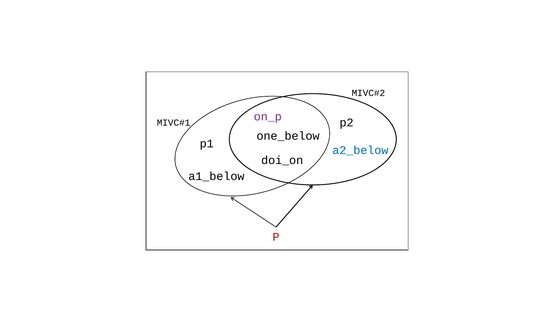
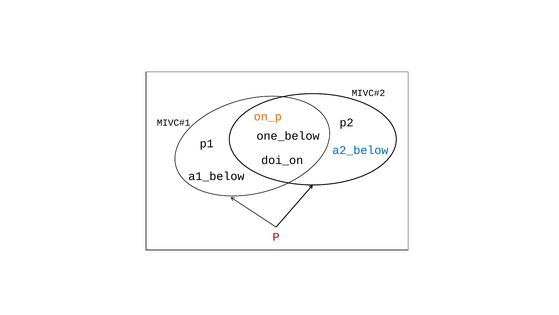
on_p colour: purple -> orange
